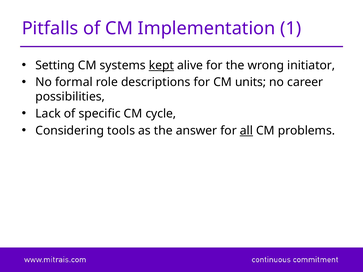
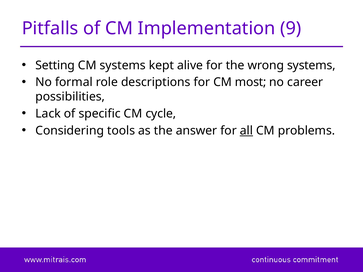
1: 1 -> 9
kept underline: present -> none
wrong initiator: initiator -> systems
units: units -> most
